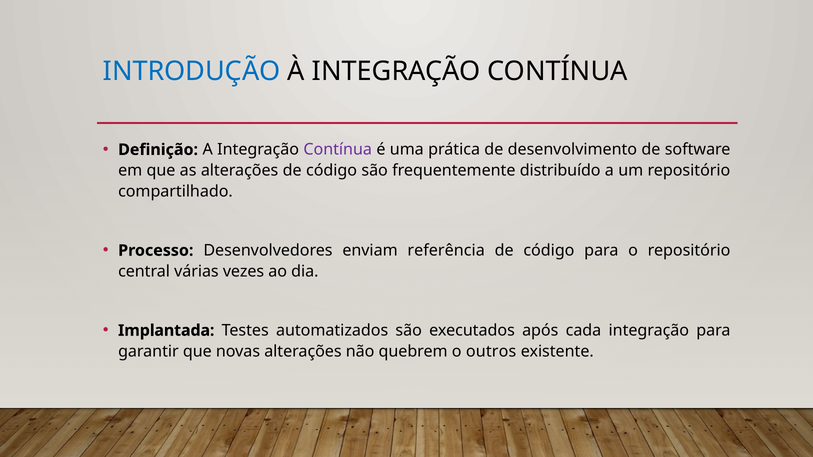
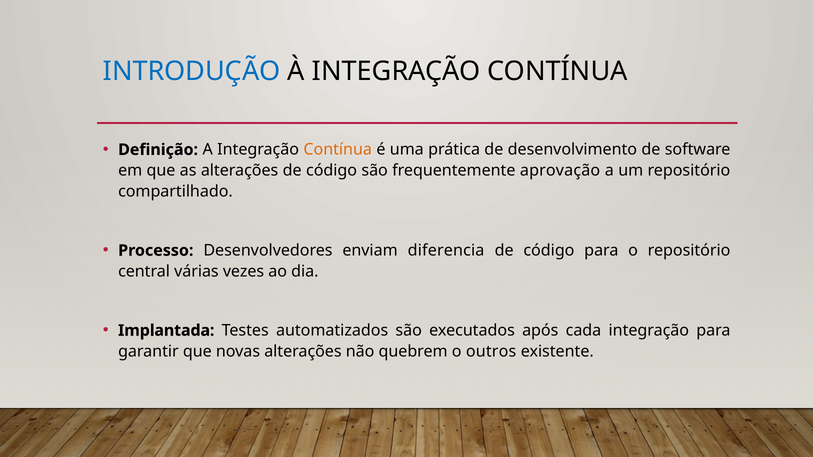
Contínua at (338, 150) colour: purple -> orange
distribuído: distribuído -> aprovação
referência: referência -> diferencia
